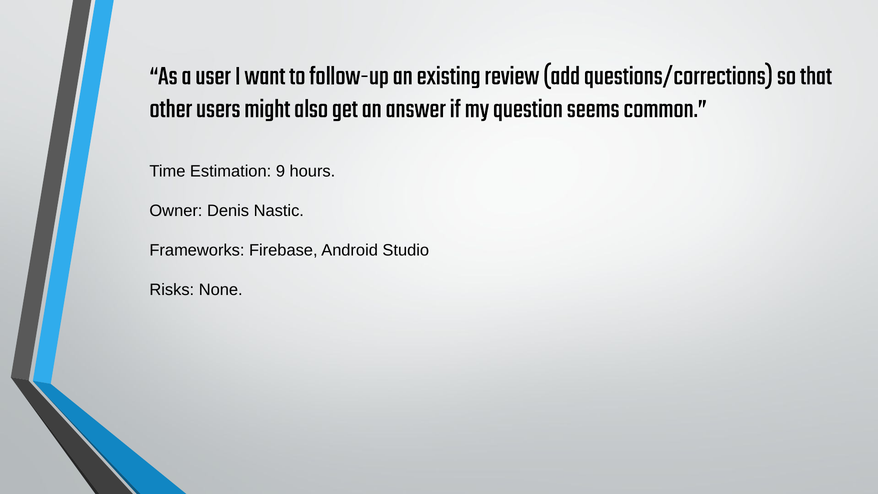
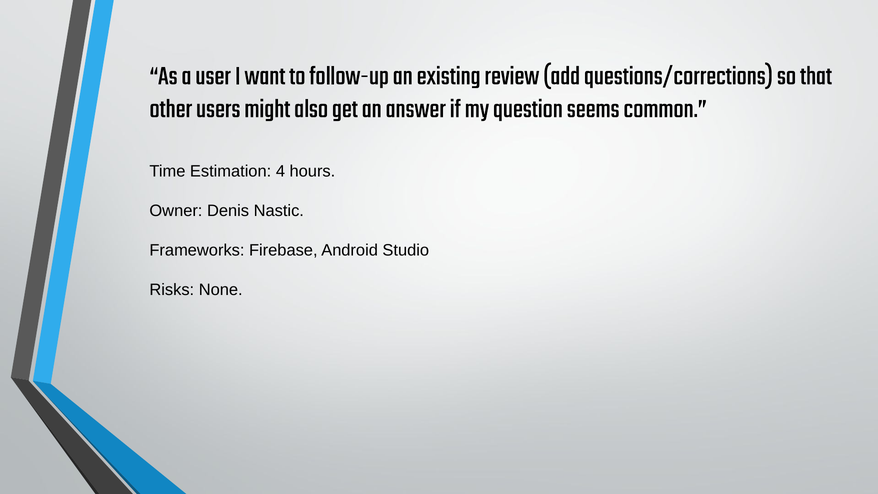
9: 9 -> 4
